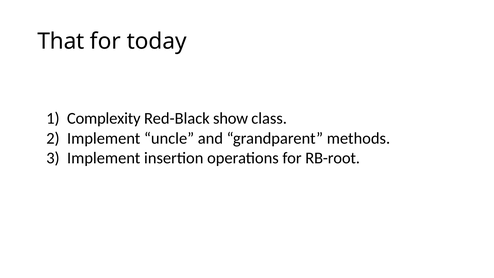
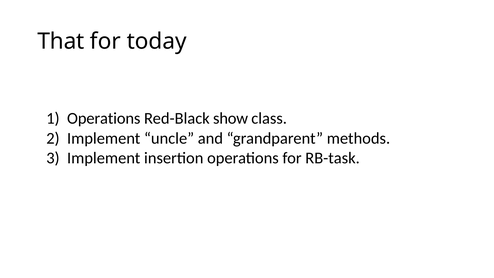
1 Complexity: Complexity -> Operations
RB-root: RB-root -> RB-task
